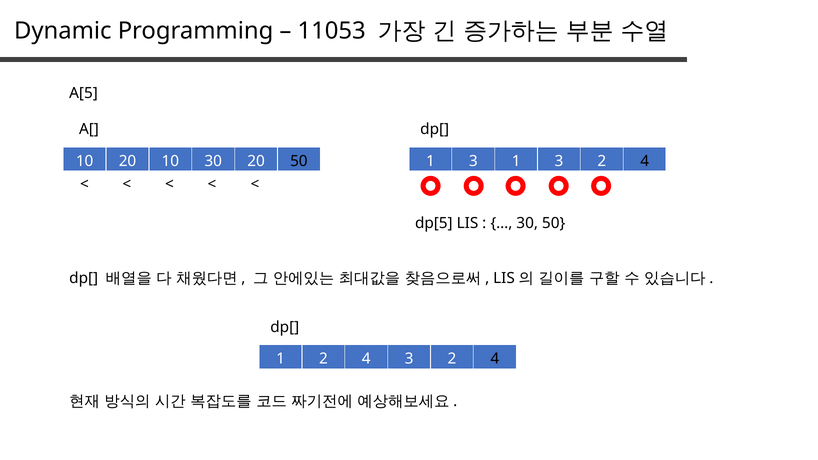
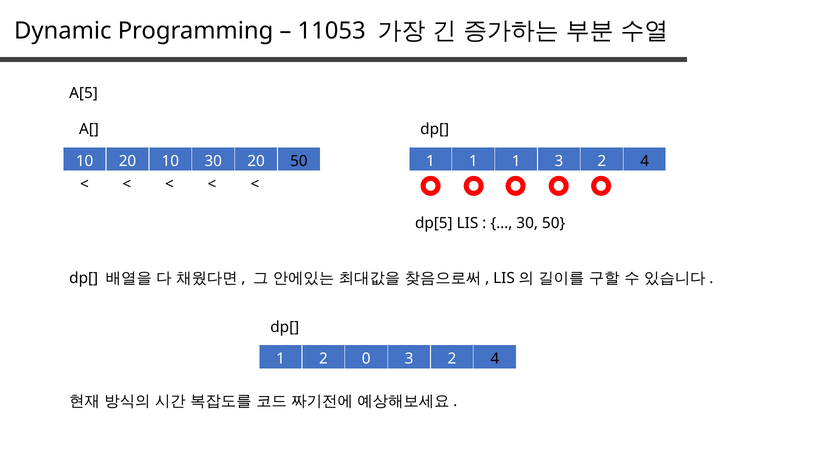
3 at (473, 161): 3 -> 1
1 2 4: 4 -> 0
